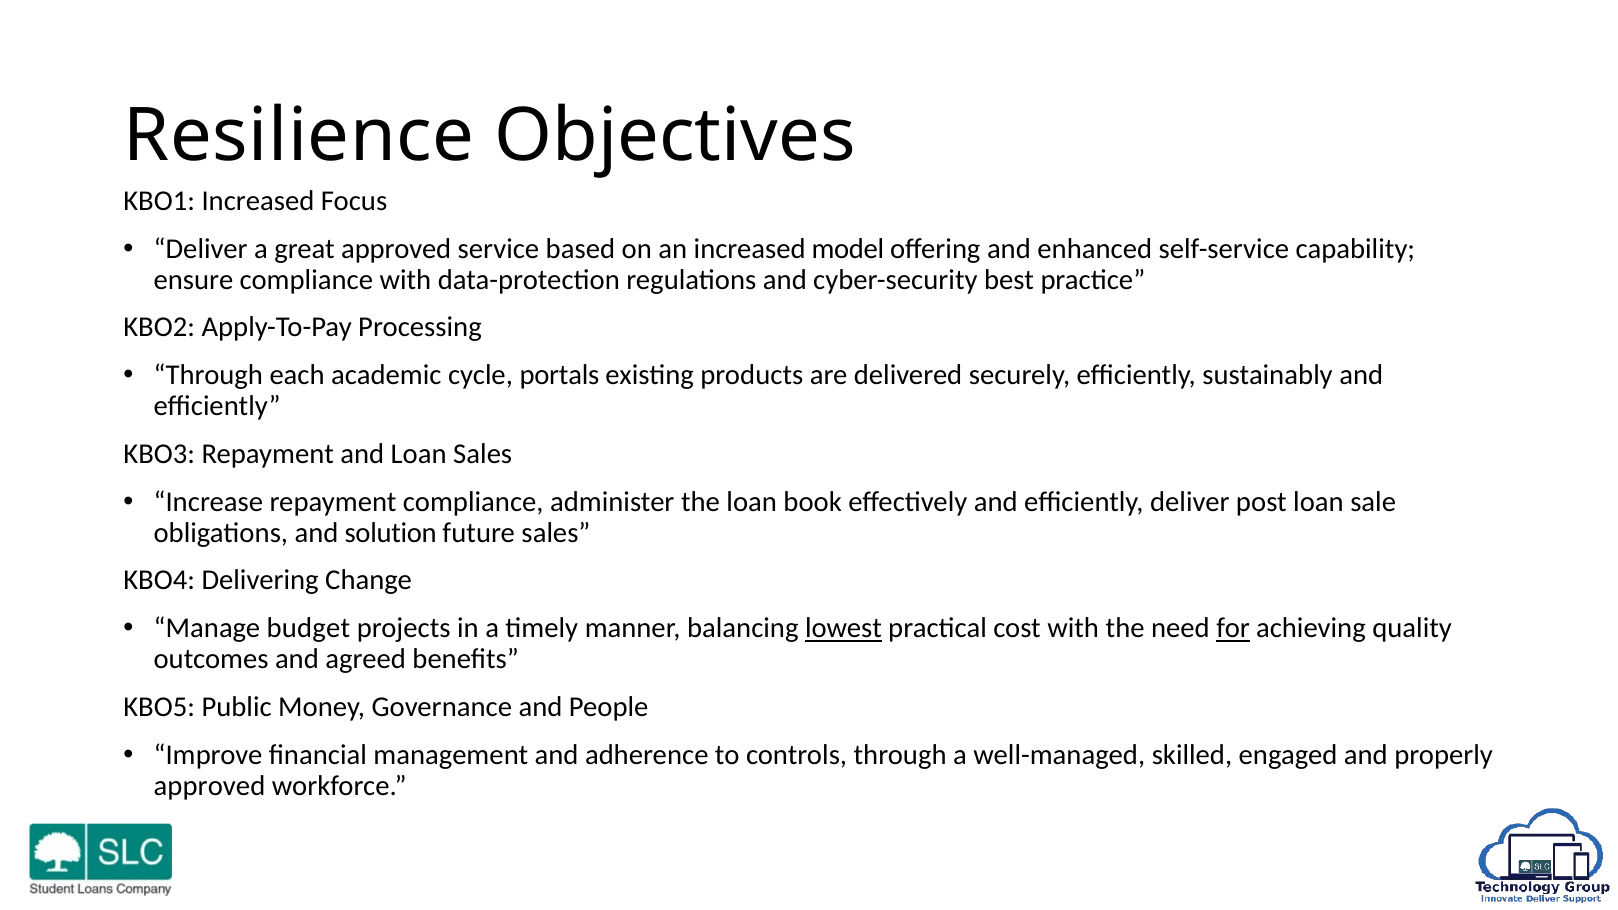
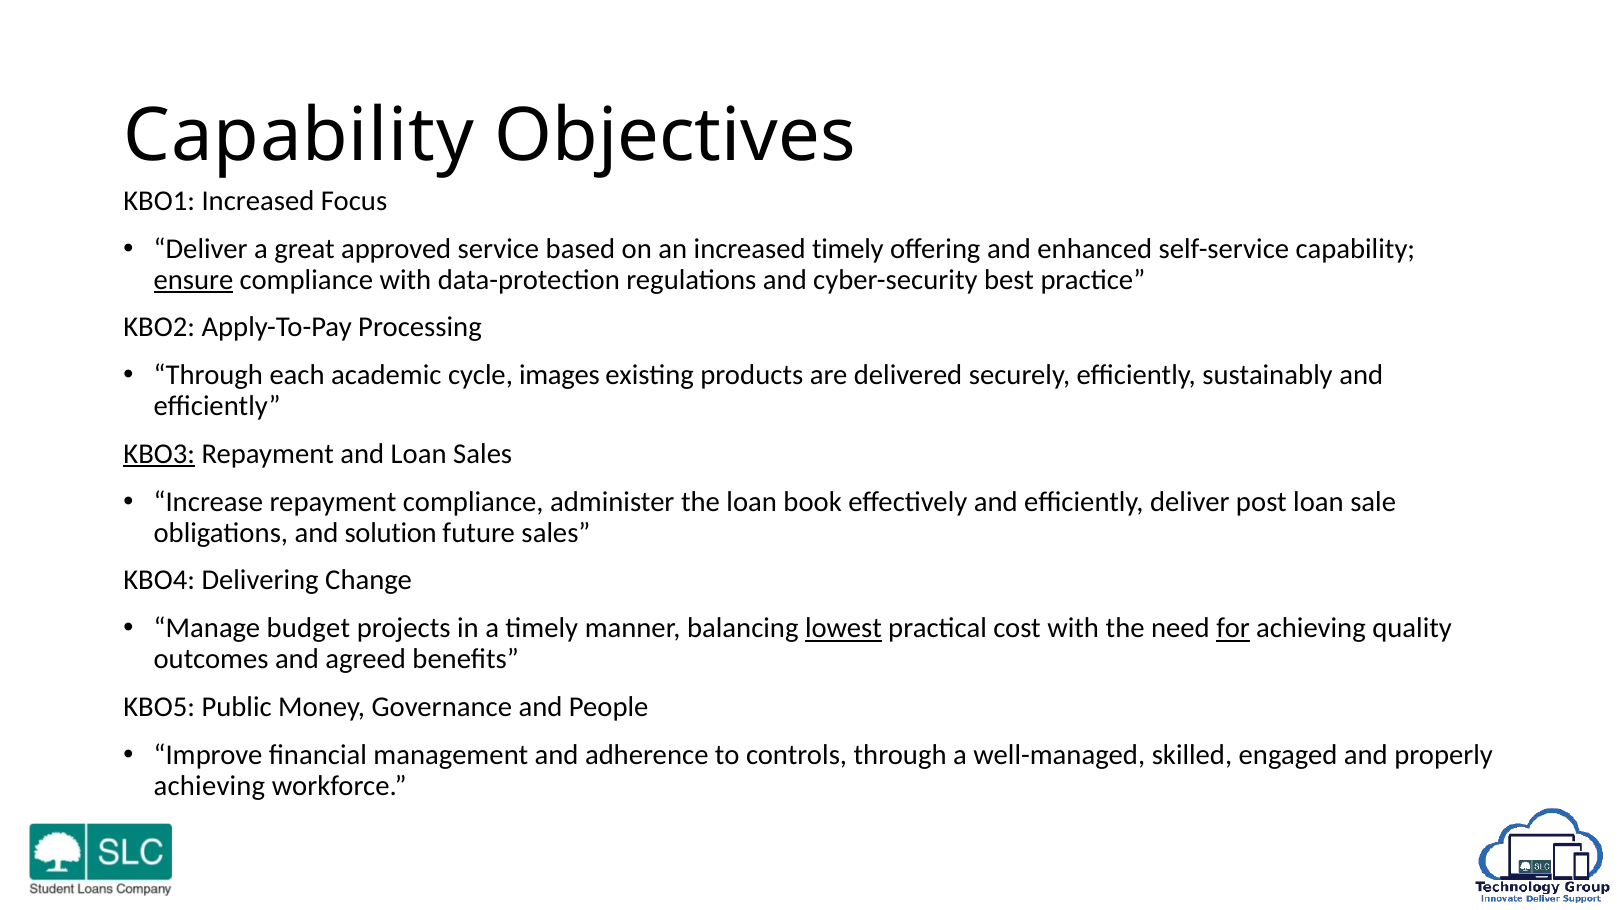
Resilience at (299, 136): Resilience -> Capability
increased model: model -> timely
ensure underline: none -> present
portals: portals -> images
KBO3 underline: none -> present
approved at (210, 786): approved -> achieving
